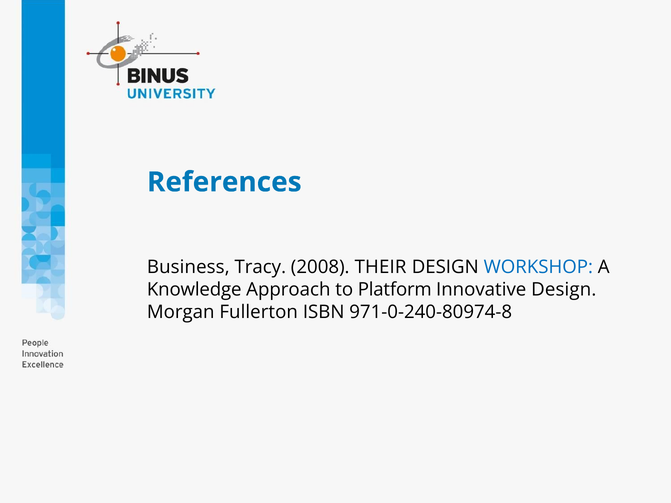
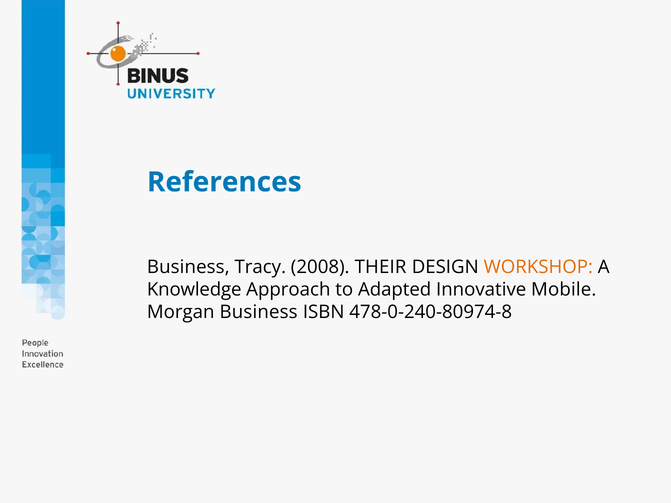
WORKSHOP colour: blue -> orange
Platform: Platform -> Adapted
Innovative Design: Design -> Mobile
Morgan Fullerton: Fullerton -> Business
971-0-240-80974-8: 971-0-240-80974-8 -> 478-0-240-80974-8
